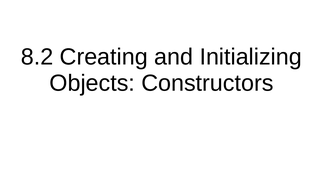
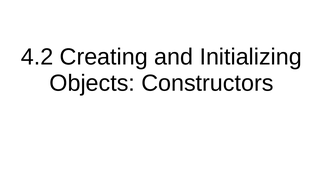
8.2: 8.2 -> 4.2
